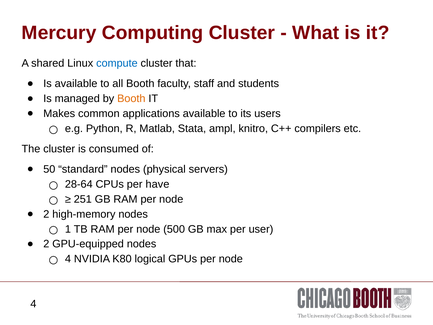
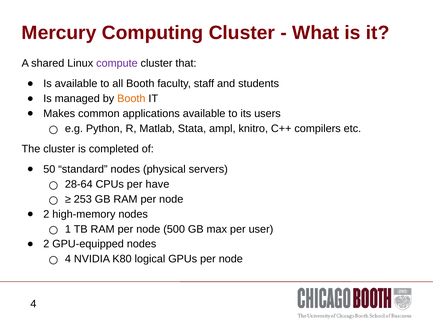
compute colour: blue -> purple
consumed: consumed -> completed
251: 251 -> 253
